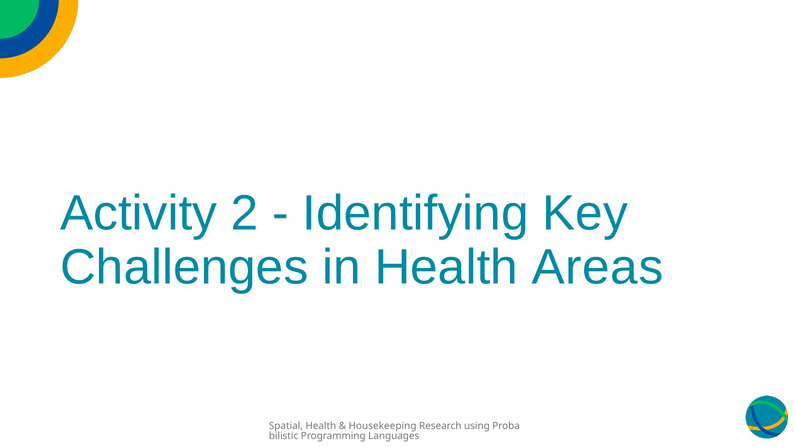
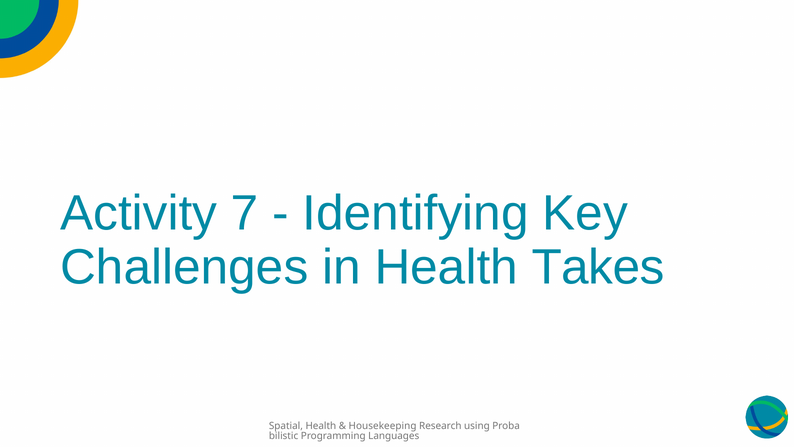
2: 2 -> 7
Areas: Areas -> Takes
